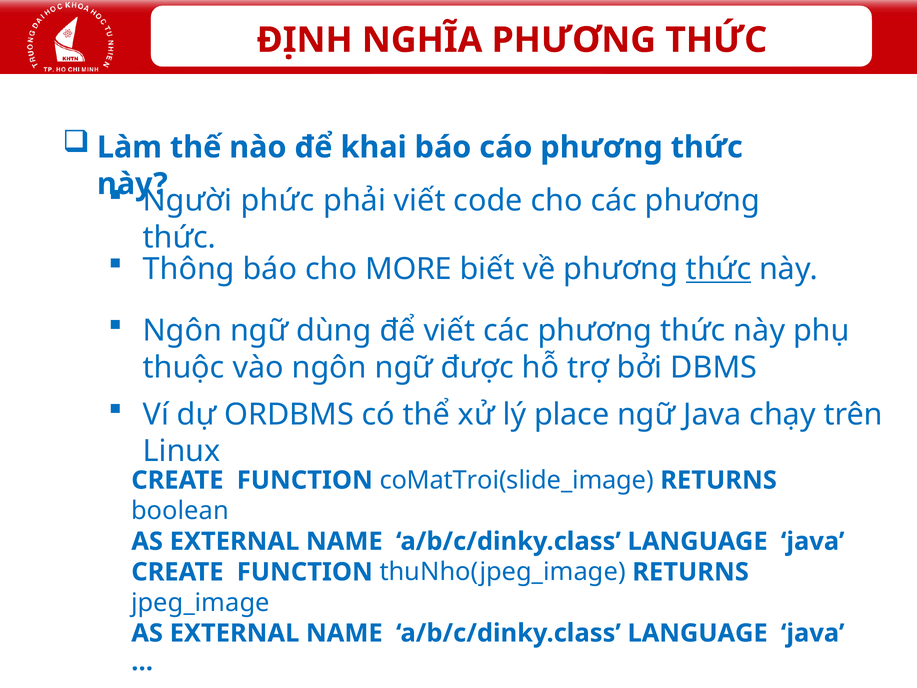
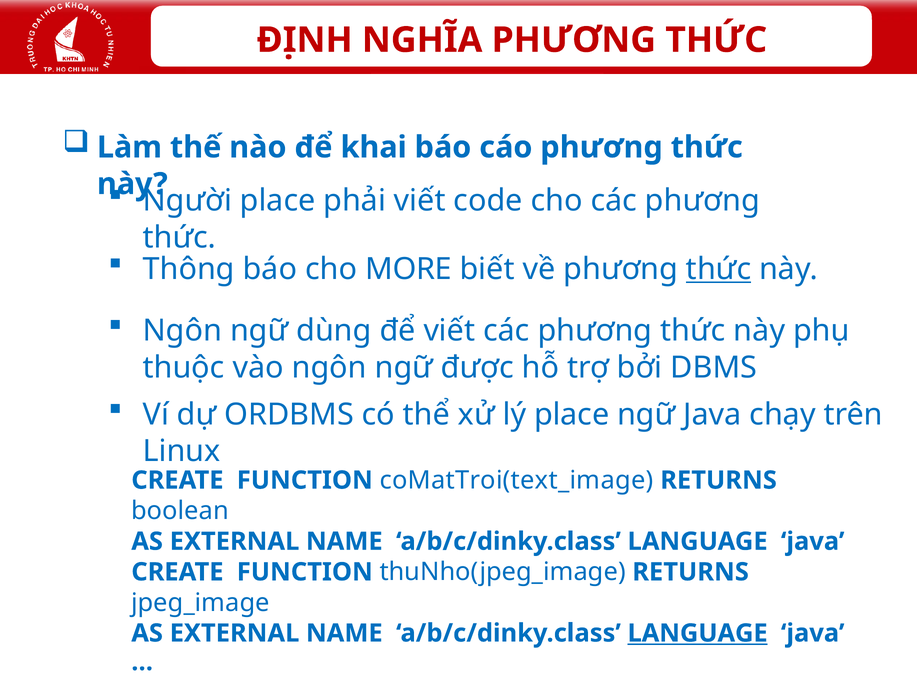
Người phức: phức -> place
coMatTroi(slide_image: coMatTroi(slide_image -> coMatTroi(text_image
LANGUAGE at (698, 633) underline: none -> present
